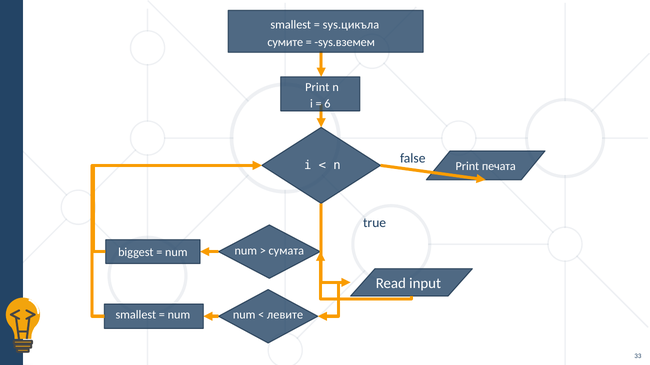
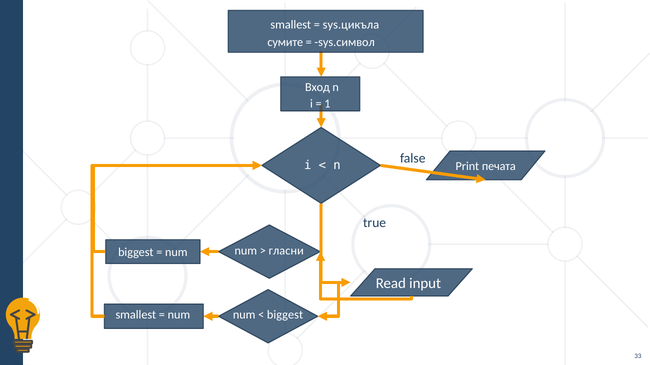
sys.вземем: sys.вземем -> sys.символ
Print at (317, 87): Print -> Вход
6: 6 -> 1
сумата: сумата -> гласни
левите at (285, 315): левите -> biggest
